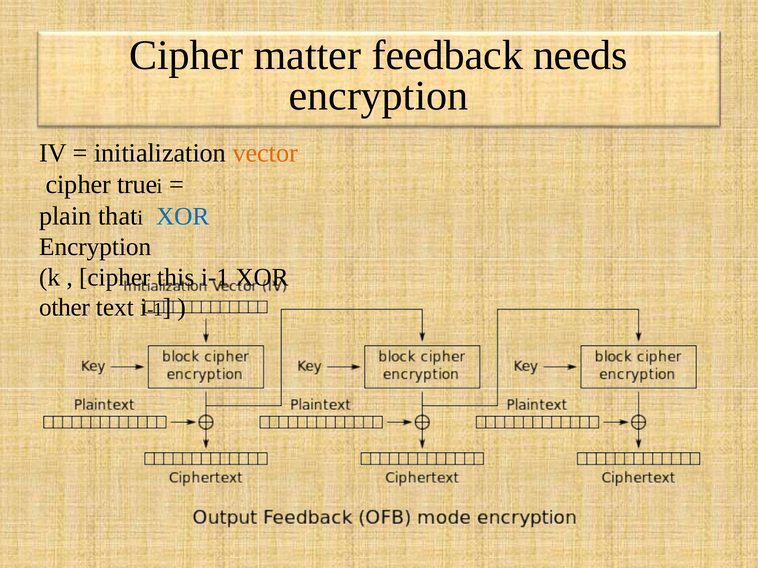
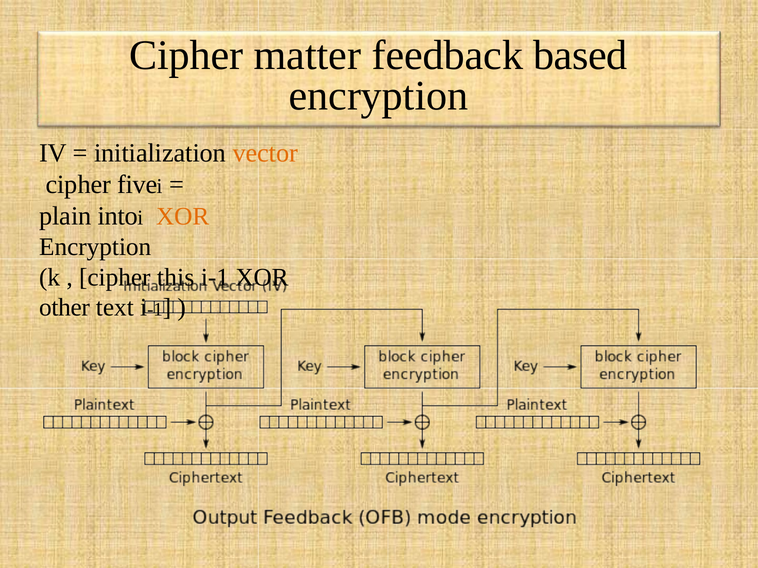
needs: needs -> based
true: true -> five
that: that -> into
XOR at (183, 217) colour: blue -> orange
